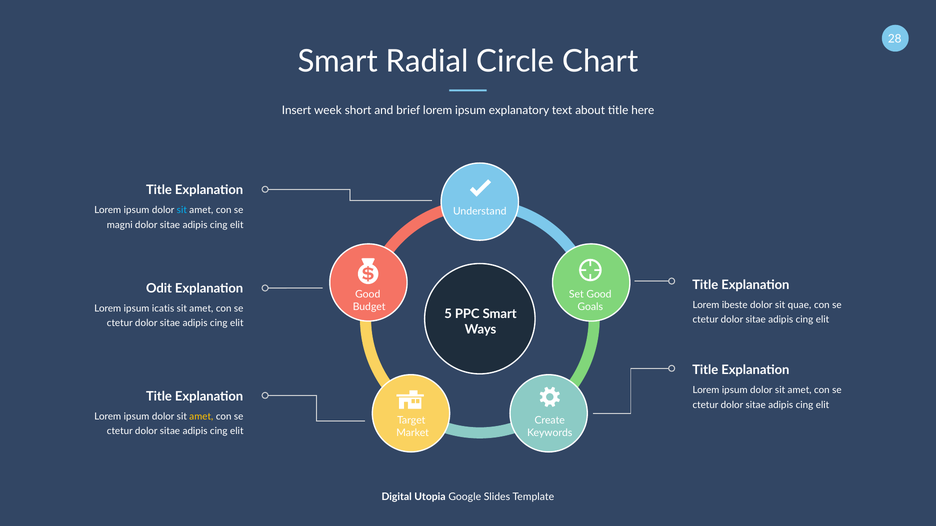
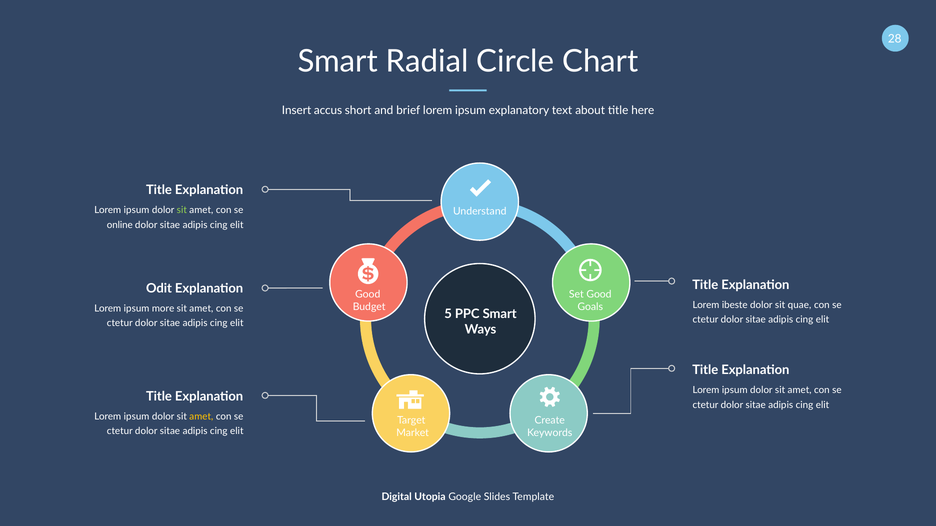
week: week -> accus
sit at (182, 210) colour: light blue -> light green
magni: magni -> online
icatis: icatis -> more
